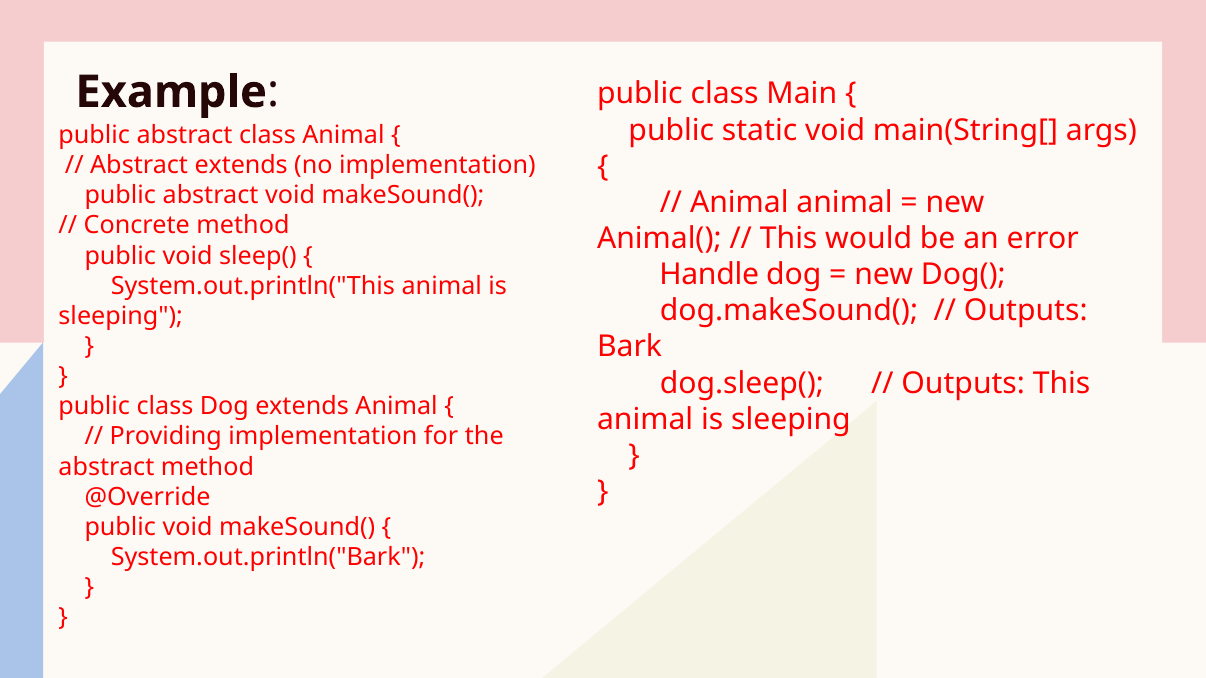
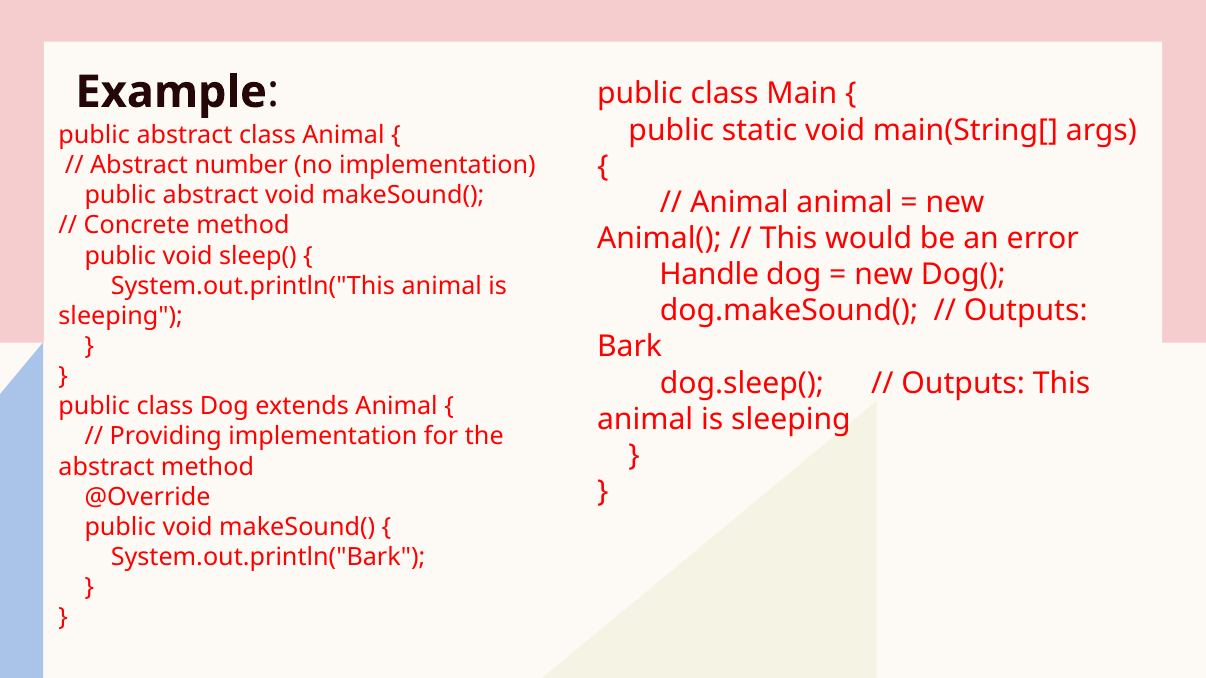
Abstract extends: extends -> number
